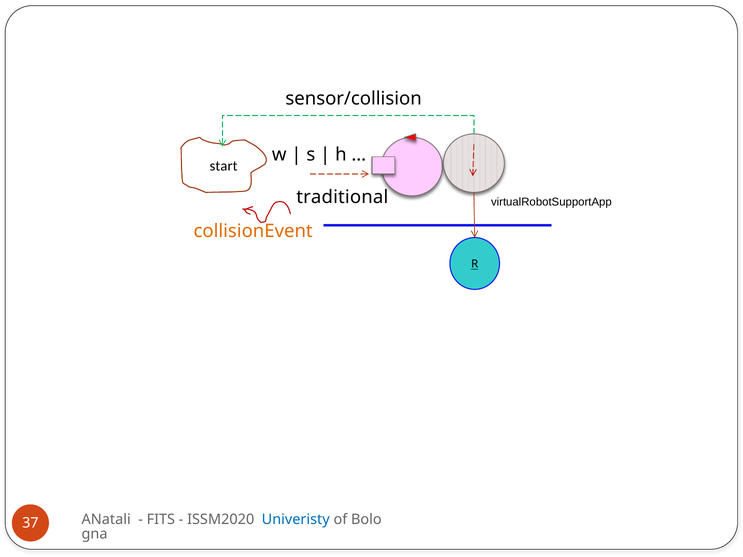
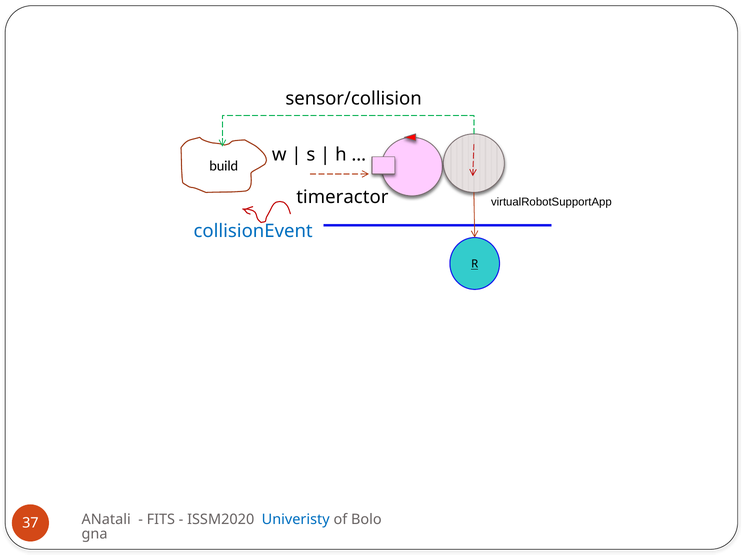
start: start -> build
traditional: traditional -> timeractor
collisionEvent colour: orange -> blue
